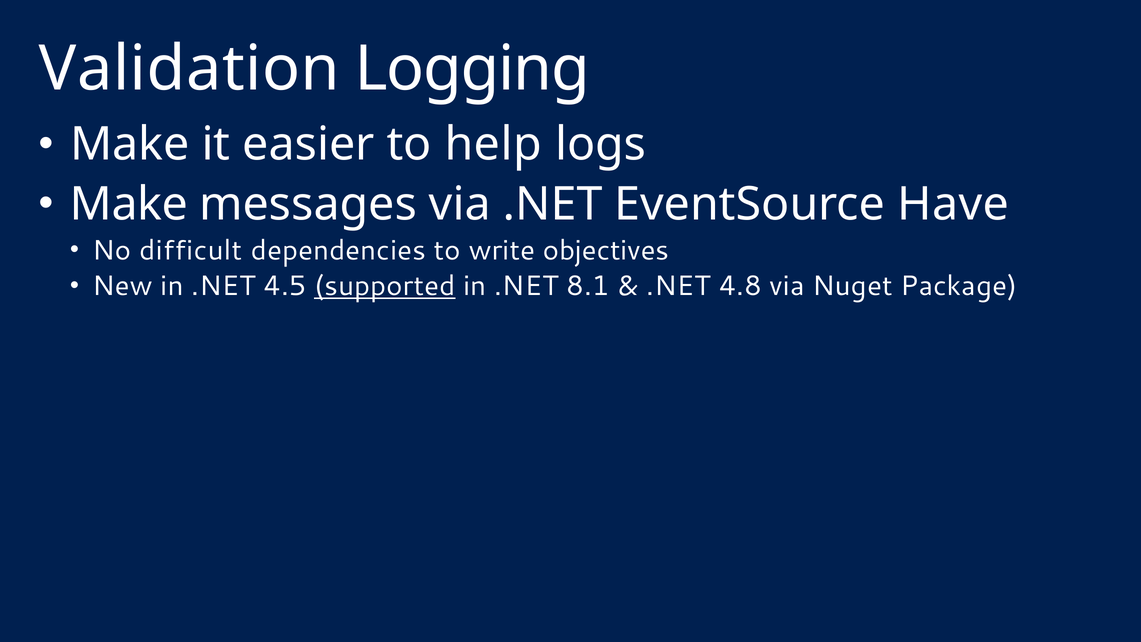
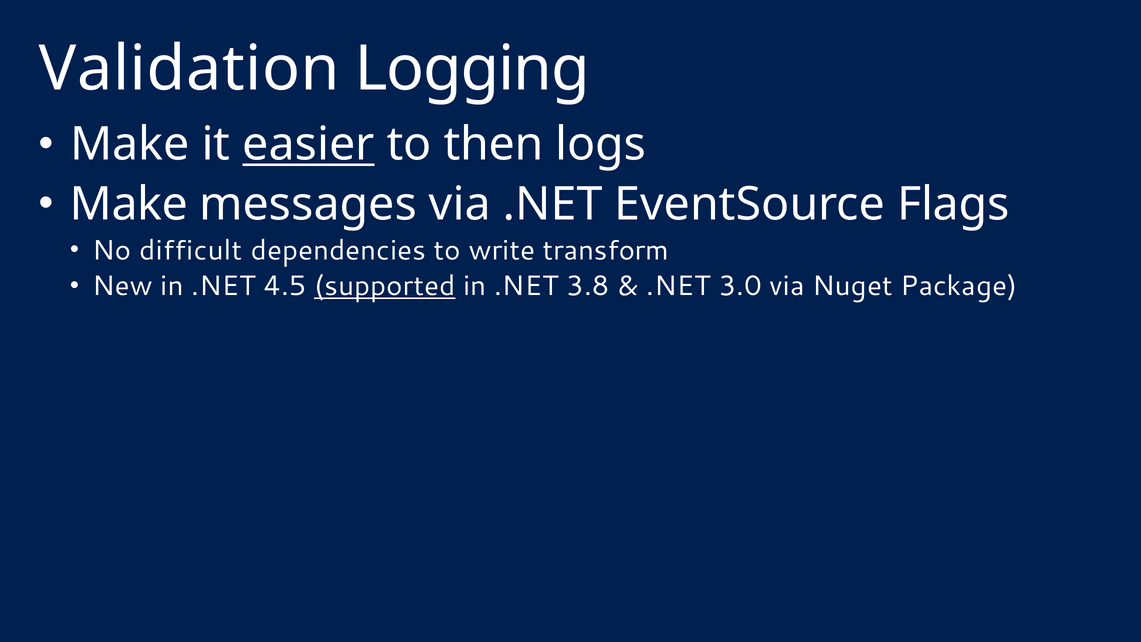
easier underline: none -> present
help: help -> then
Have: Have -> Flags
objectives: objectives -> transform
8.1: 8.1 -> 3.8
4.8: 4.8 -> 3.0
